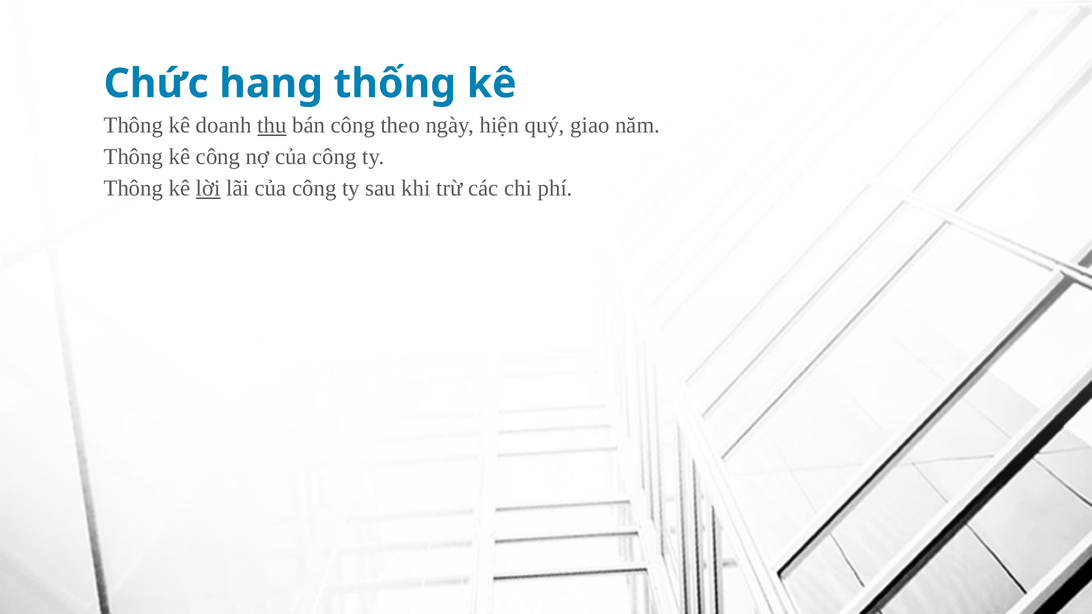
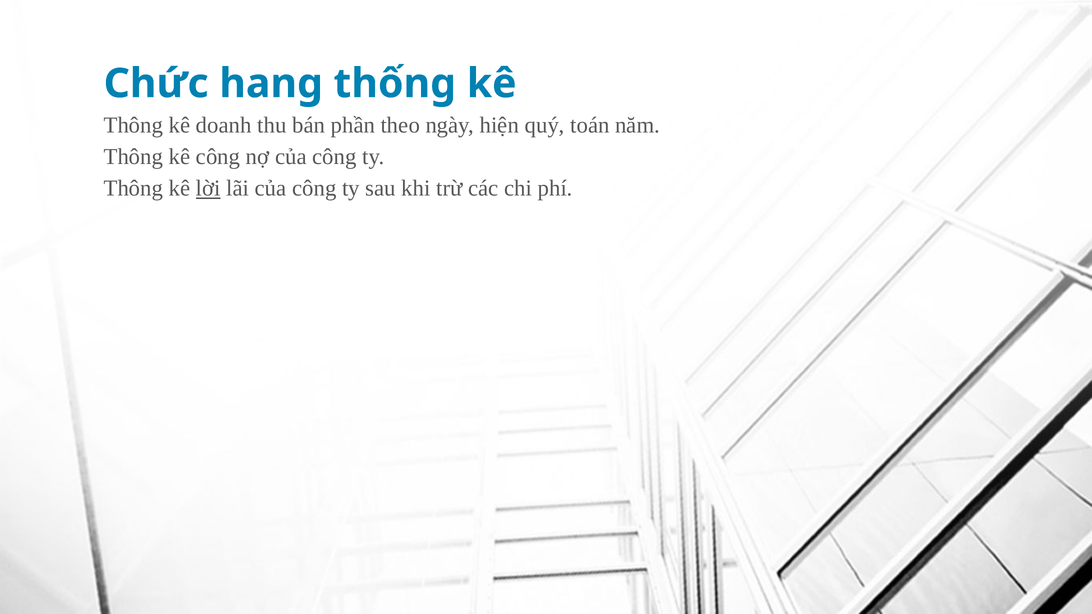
thu underline: present -> none
bán công: công -> phần
giao: giao -> toán
